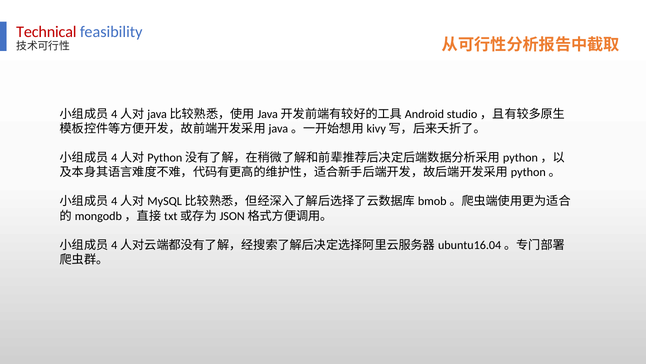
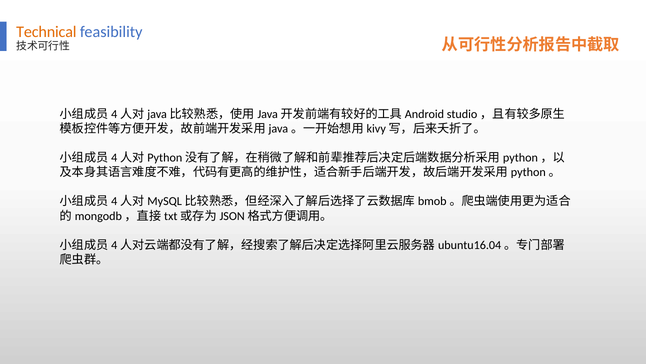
Technical colour: red -> orange
